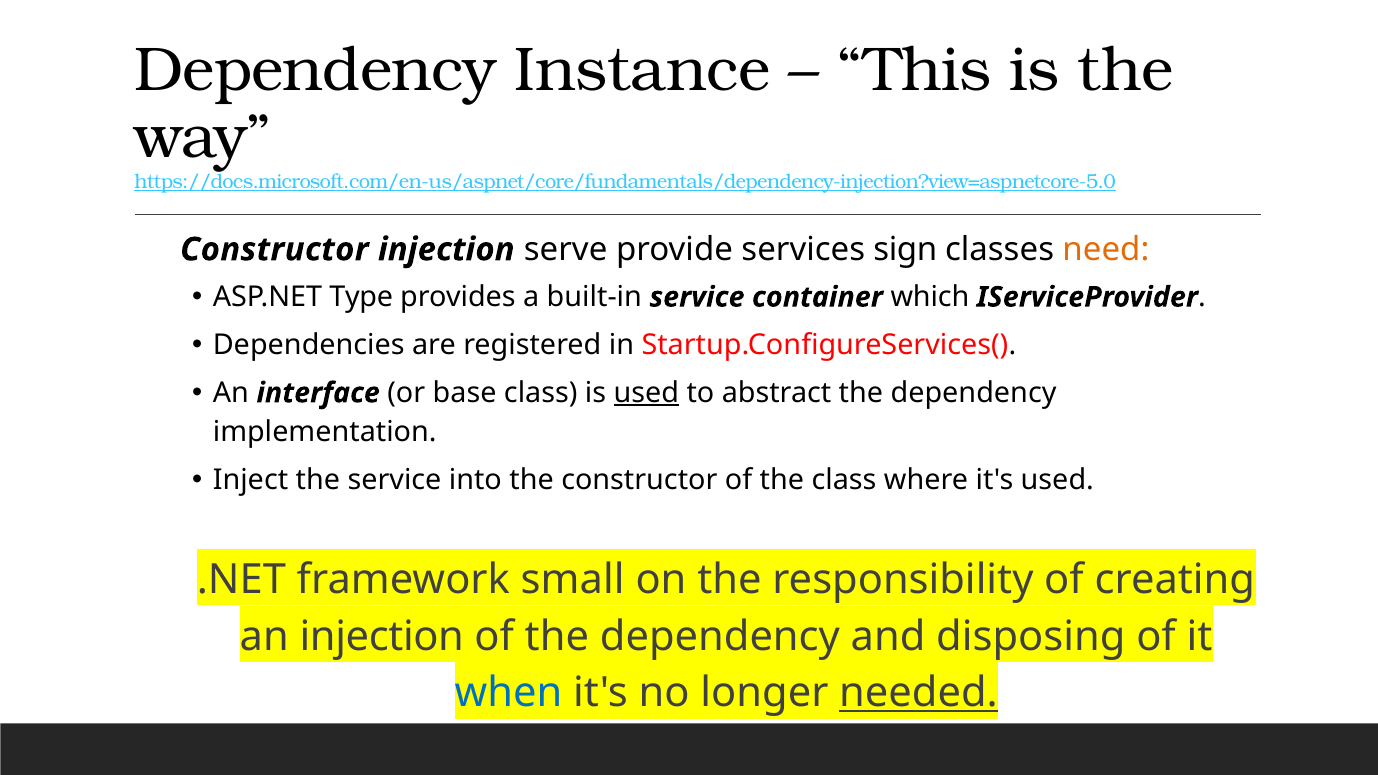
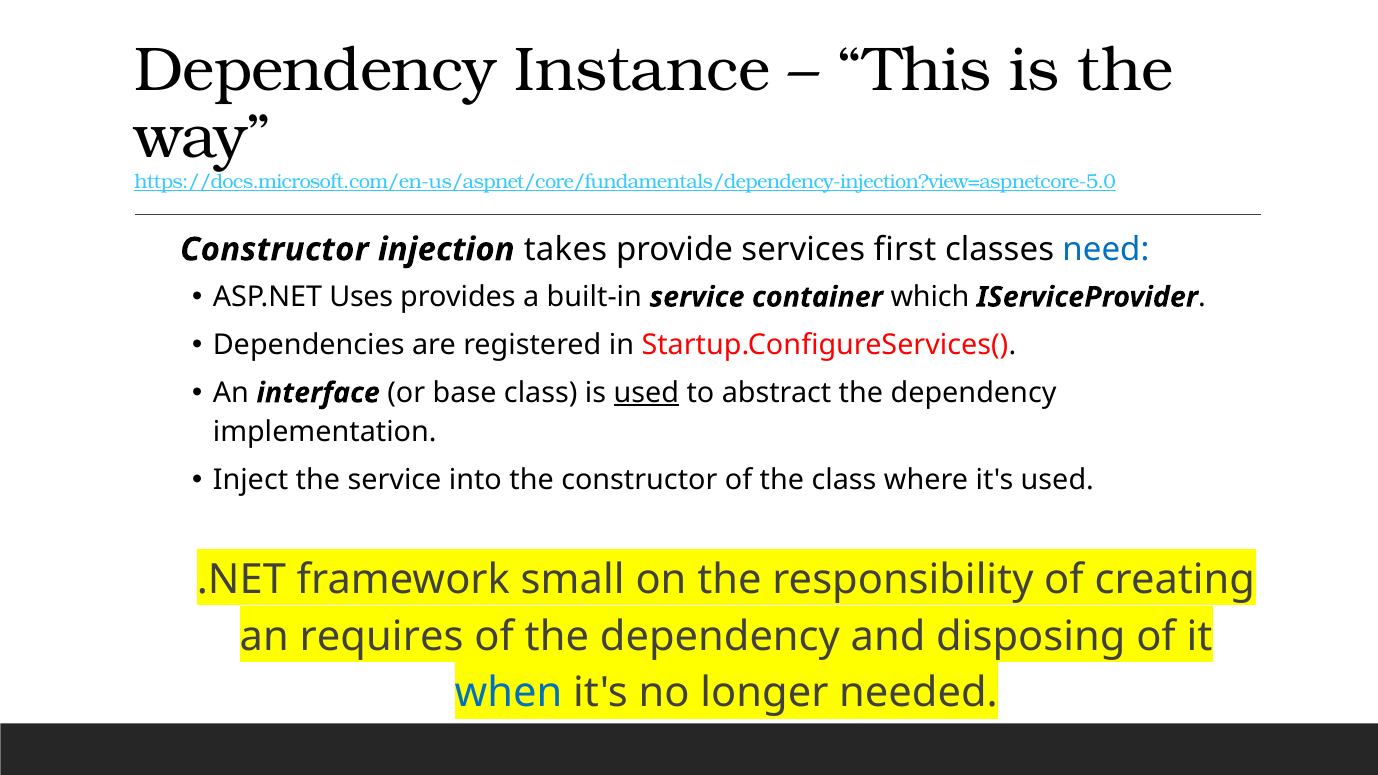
serve: serve -> takes
sign: sign -> first
need colour: orange -> blue
Type: Type -> Uses
an injection: injection -> requires
needed underline: present -> none
